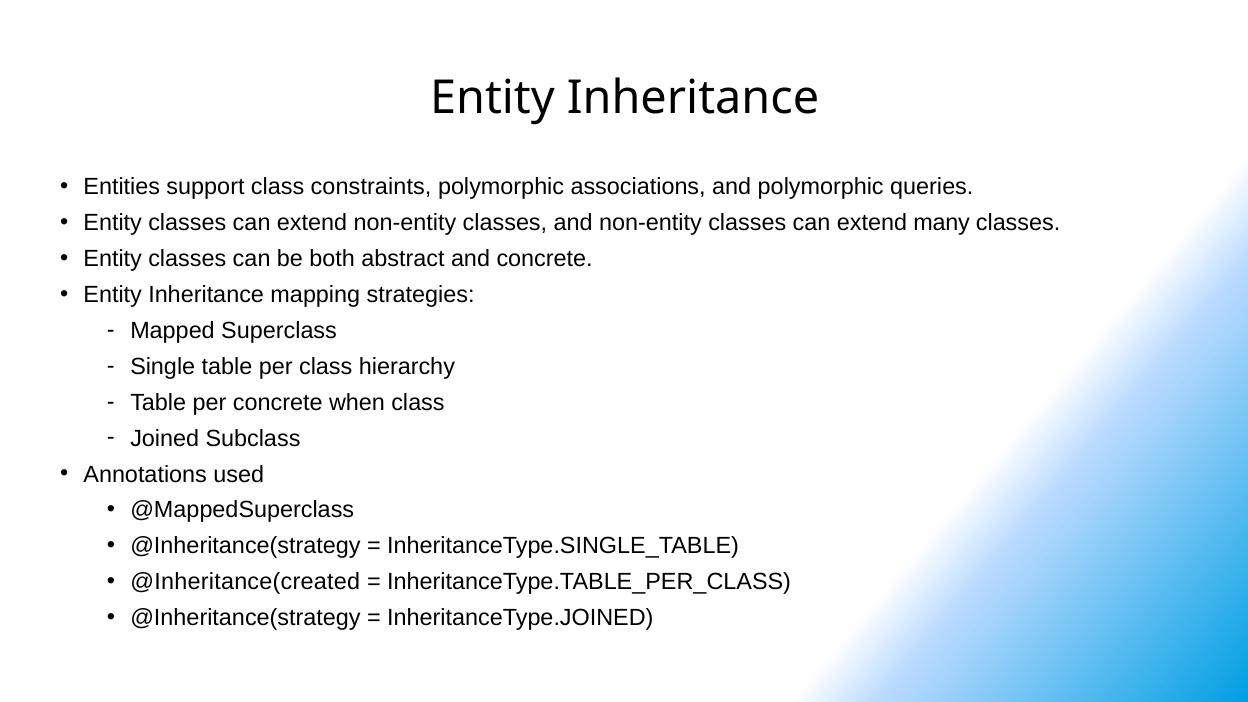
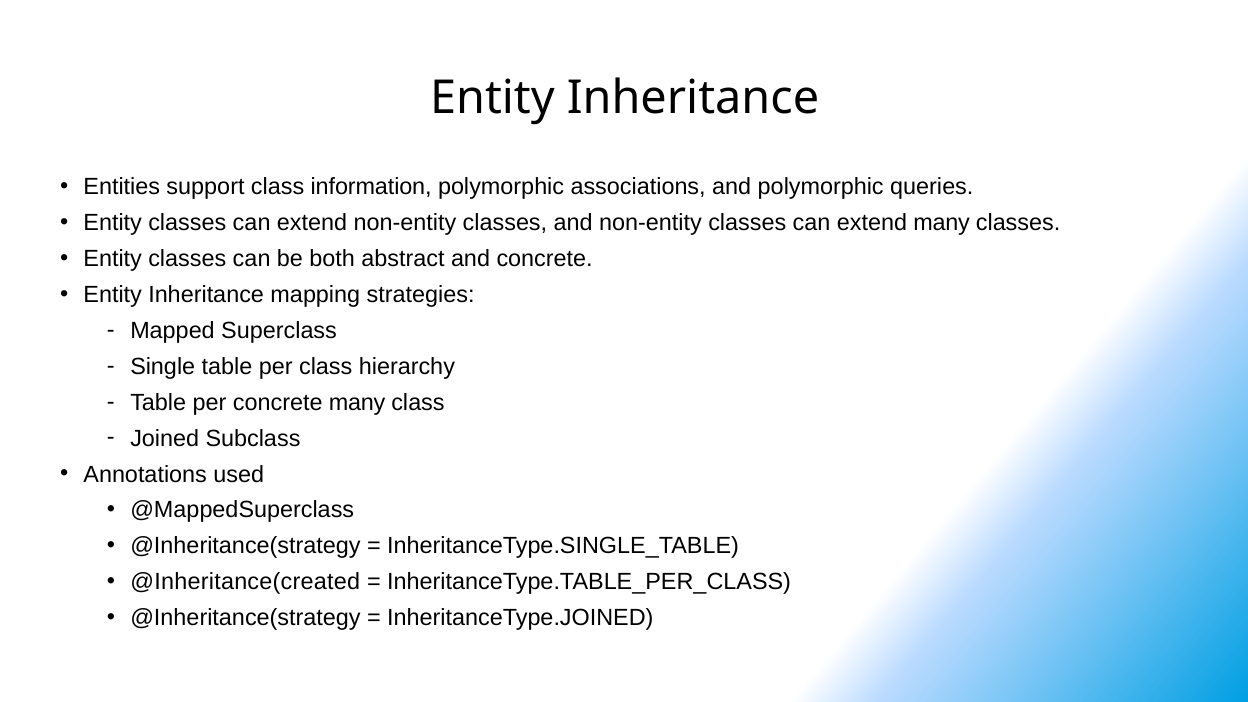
constraints: constraints -> information
concrete when: when -> many
